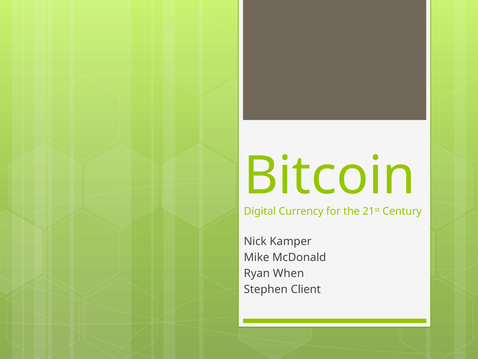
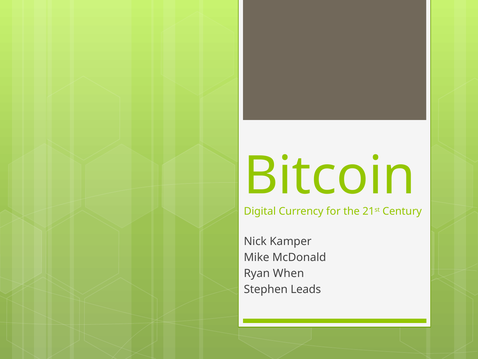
Client: Client -> Leads
